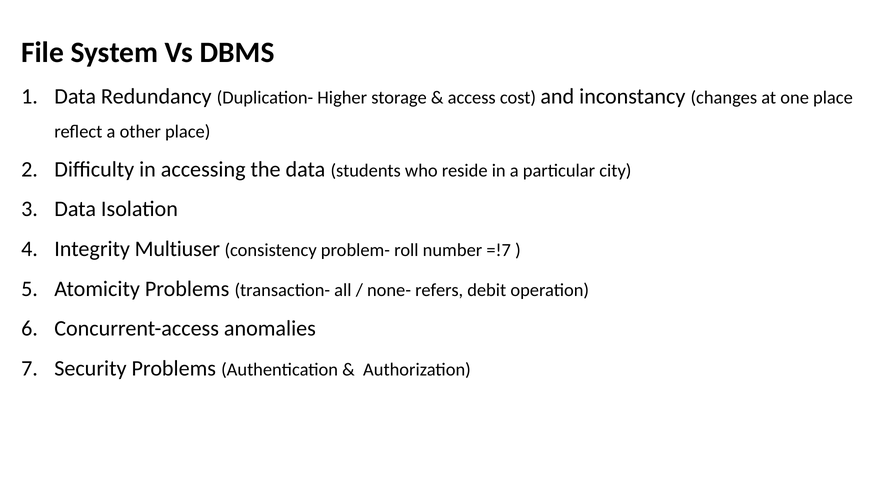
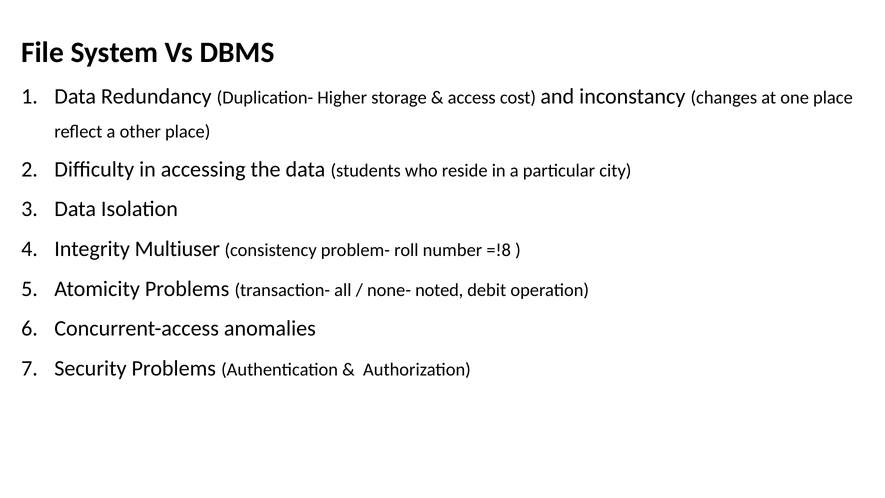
=!7: =!7 -> =!8
refers: refers -> noted
